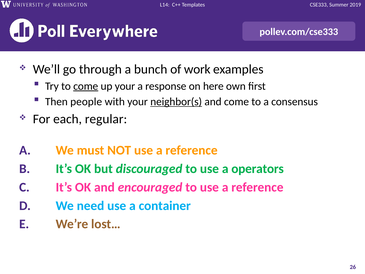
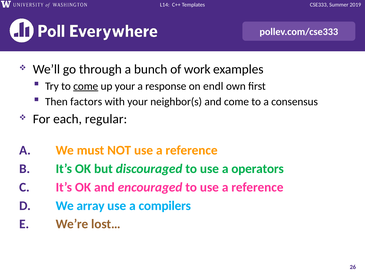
here: here -> endl
people: people -> factors
neighbor(s underline: present -> none
need: need -> array
container: container -> compilers
